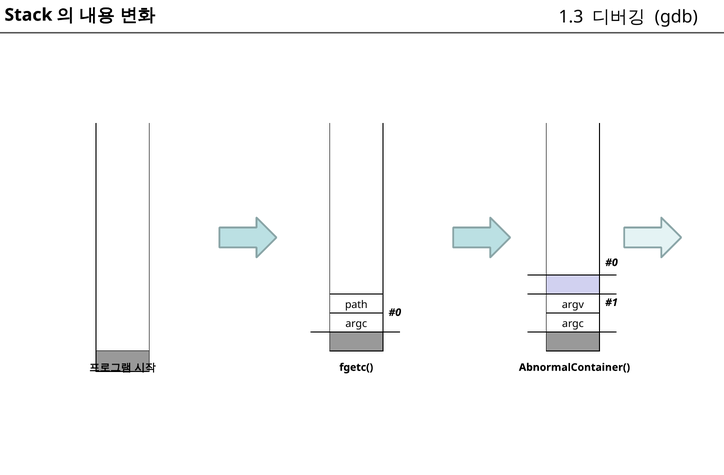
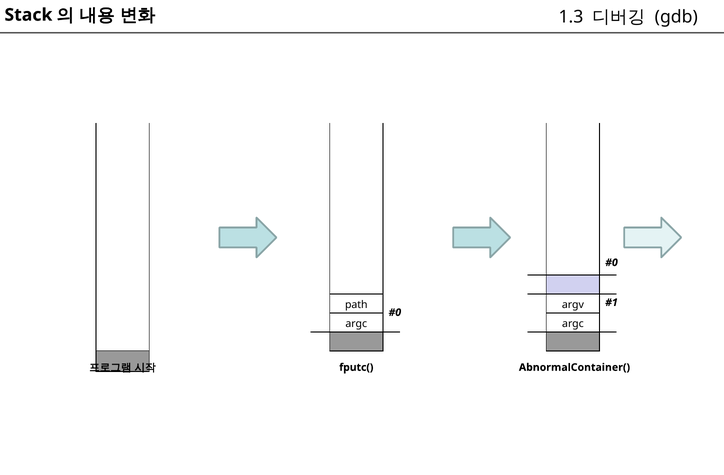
fgetc(: fgetc( -> fputc(
